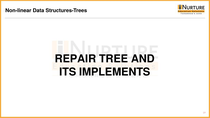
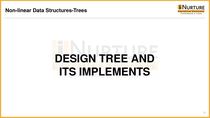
REPAIR: REPAIR -> DESIGN
